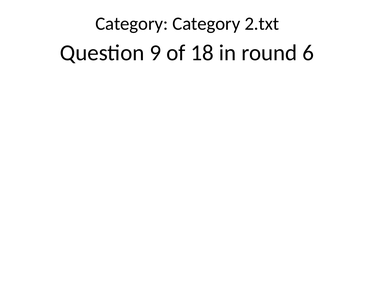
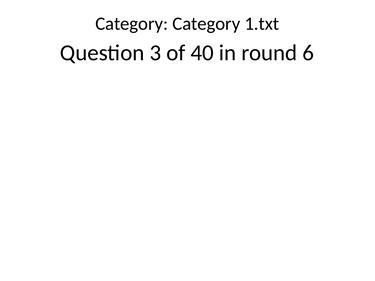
2.txt: 2.txt -> 1.txt
9: 9 -> 3
18: 18 -> 40
